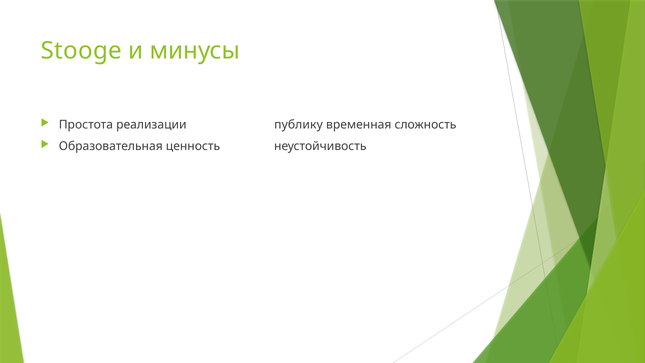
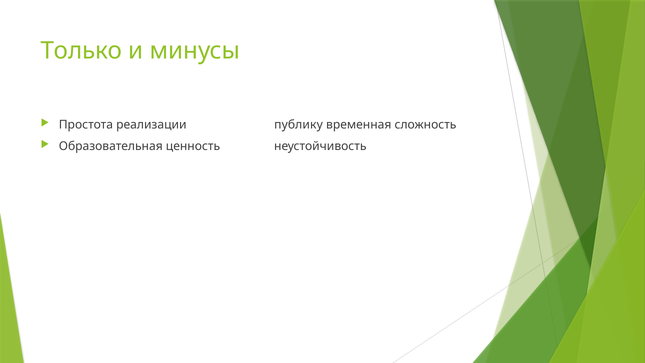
Stooge: Stooge -> Только
